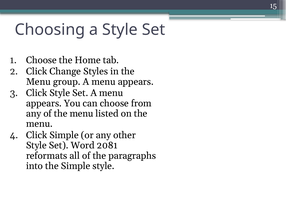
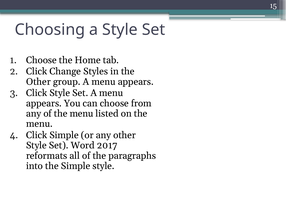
Menu at (38, 82): Menu -> Other
2081: 2081 -> 2017
